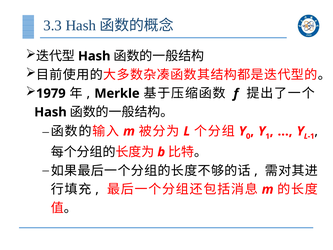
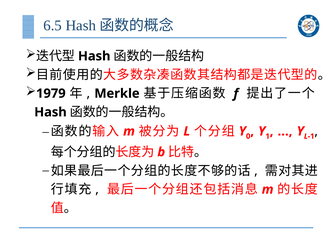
3.3: 3.3 -> 6.5
